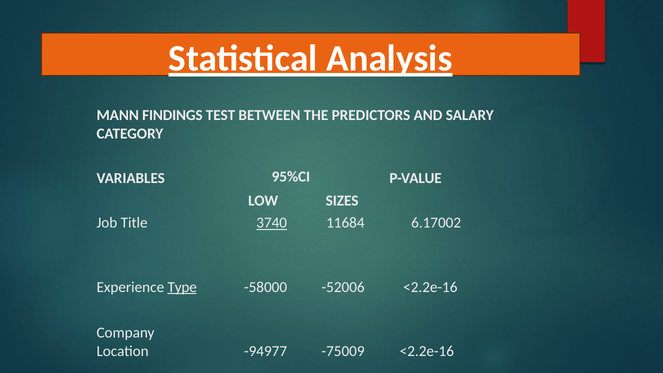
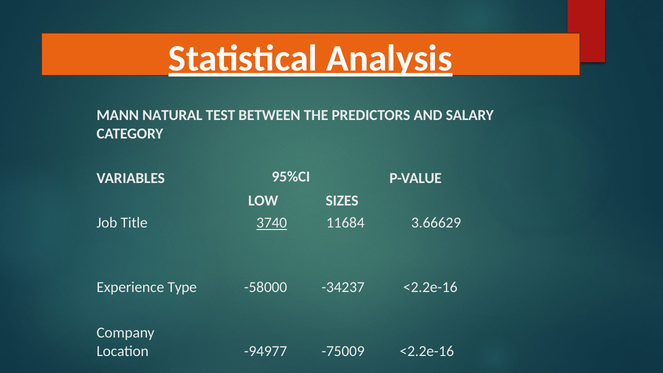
FINDINGS: FINDINGS -> NATURAL
6.17002: 6.17002 -> 3.66629
Type underline: present -> none
-52006: -52006 -> -34237
